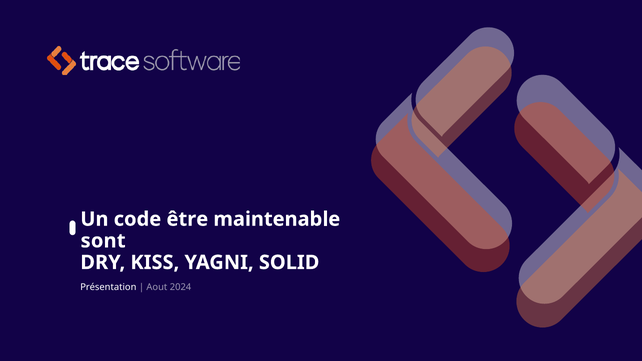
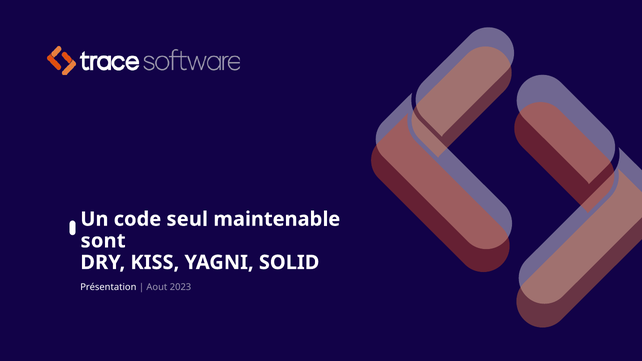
être: être -> seul
2024: 2024 -> 2023
